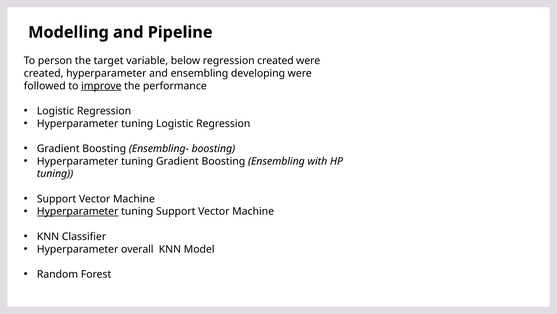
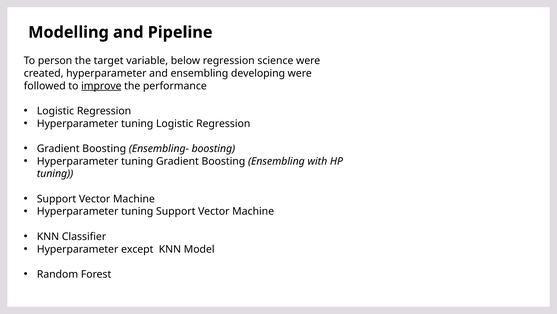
regression created: created -> science
Hyperparameter at (78, 211) underline: present -> none
overall: overall -> except
